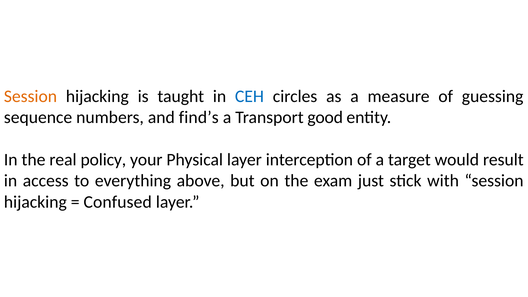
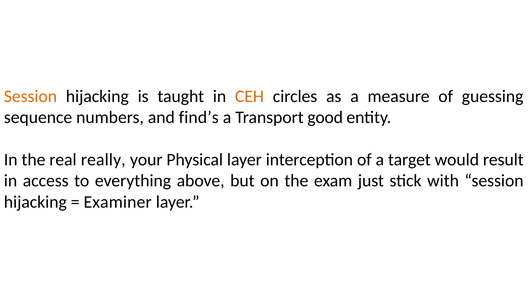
CEH colour: blue -> orange
policy: policy -> really
Confused: Confused -> Examiner
